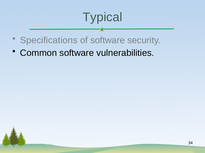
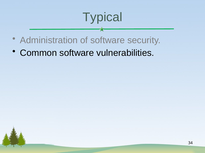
Specifications: Specifications -> Administration
